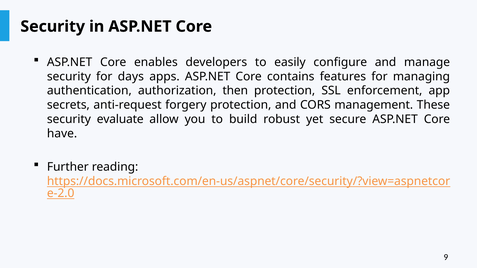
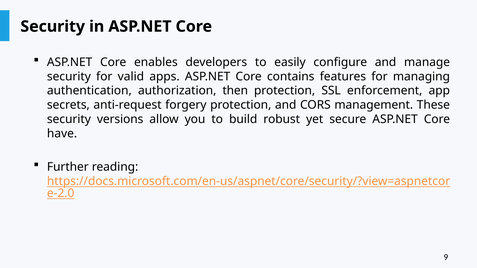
days: days -> valid
evaluate: evaluate -> versions
